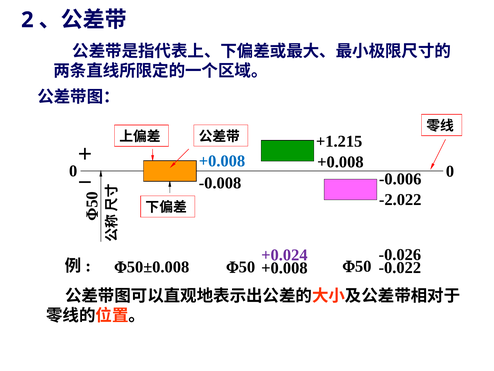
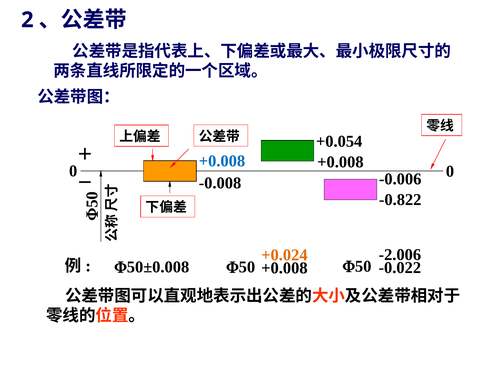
+1.215: +1.215 -> +0.054
-2.022: -2.022 -> -0.822
-0.026: -0.026 -> -2.006
+0.024 colour: purple -> orange
